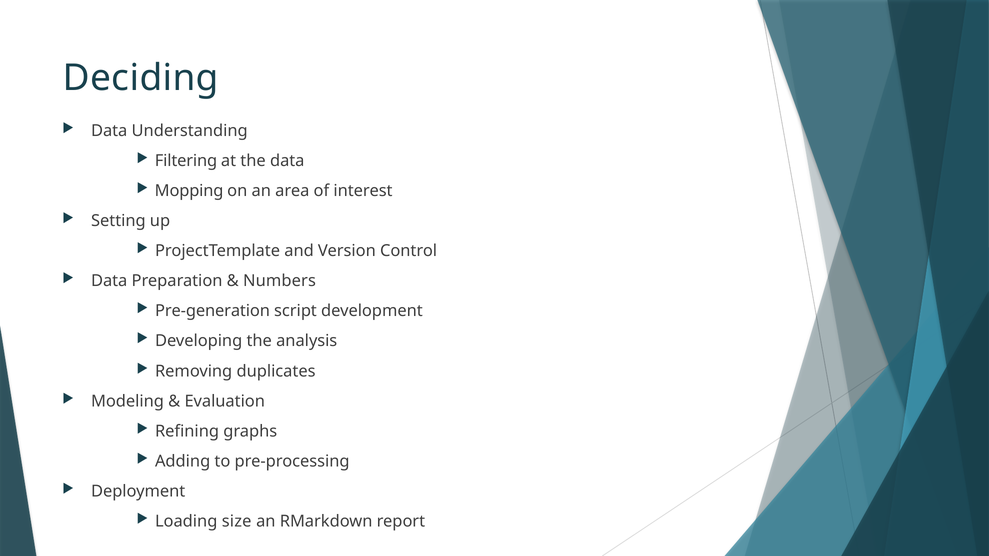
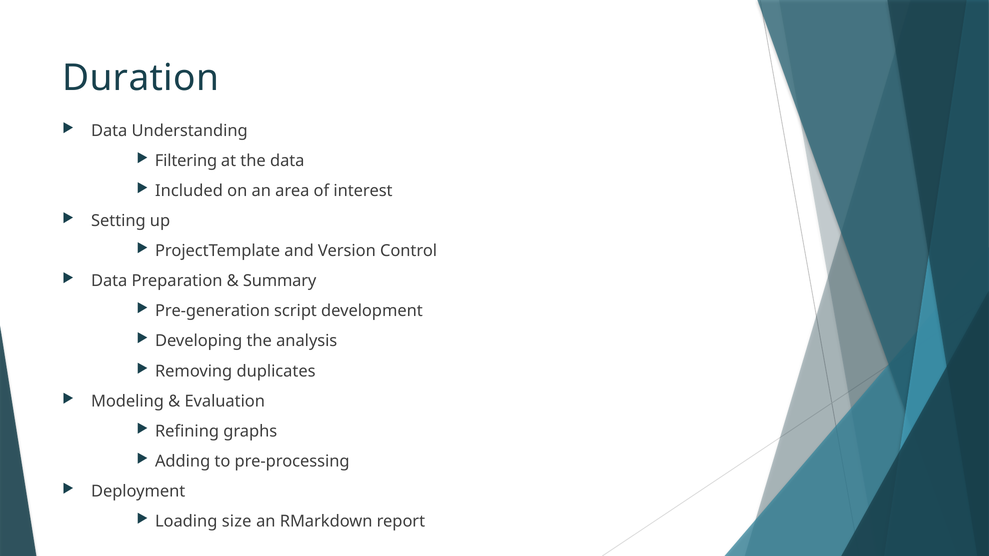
Deciding: Deciding -> Duration
Mopping: Mopping -> Included
Numbers: Numbers -> Summary
